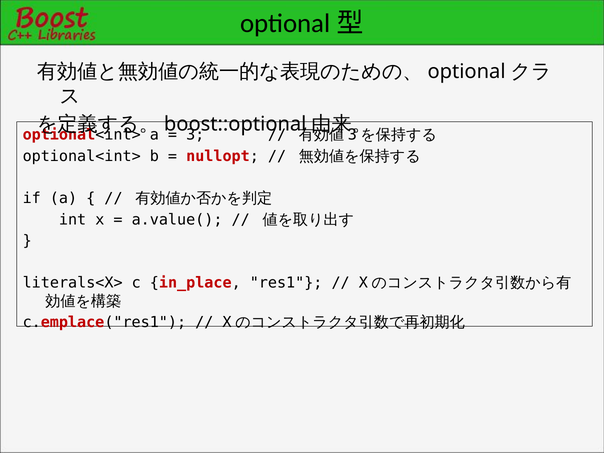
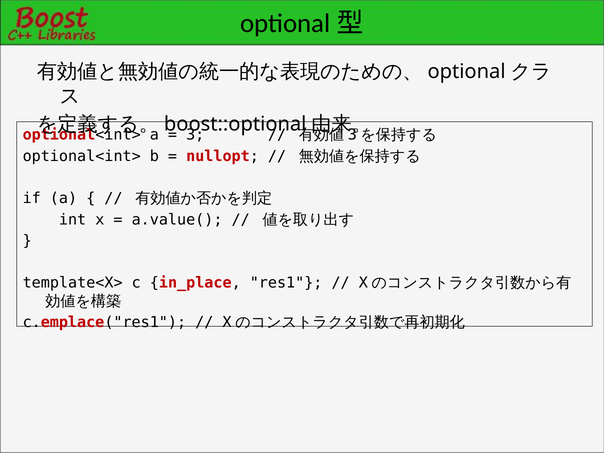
literals<X>: literals<X> -> template<X>
